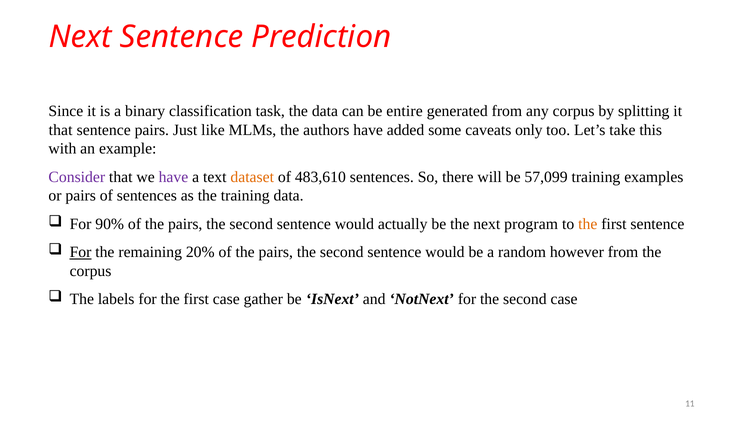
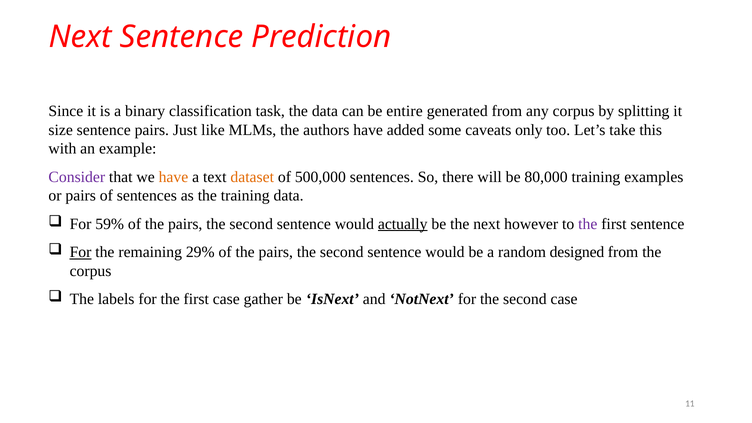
that at (61, 130): that -> size
have at (173, 177) colour: purple -> orange
483,610: 483,610 -> 500,000
57,099: 57,099 -> 80,000
90%: 90% -> 59%
actually underline: none -> present
program: program -> however
the at (588, 224) colour: orange -> purple
20%: 20% -> 29%
however: however -> designed
